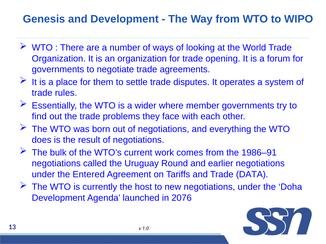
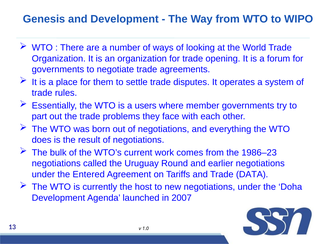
wider: wider -> users
find: find -> part
1986–91: 1986–91 -> 1986–23
2076: 2076 -> 2007
